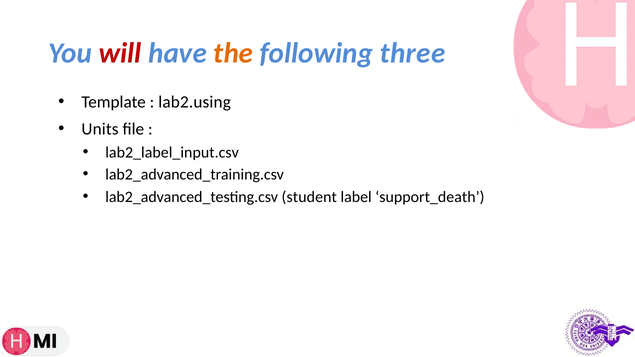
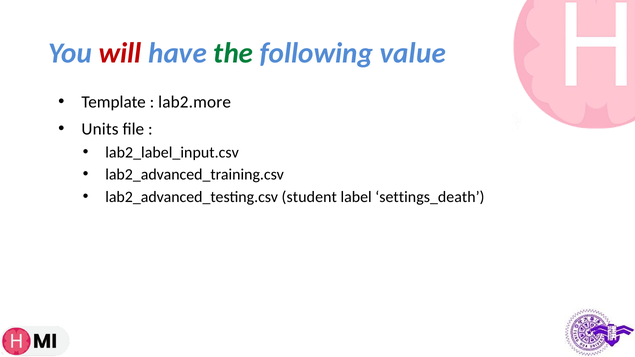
the colour: orange -> green
three: three -> value
lab2.using: lab2.using -> lab2.more
support_death: support_death -> settings_death
